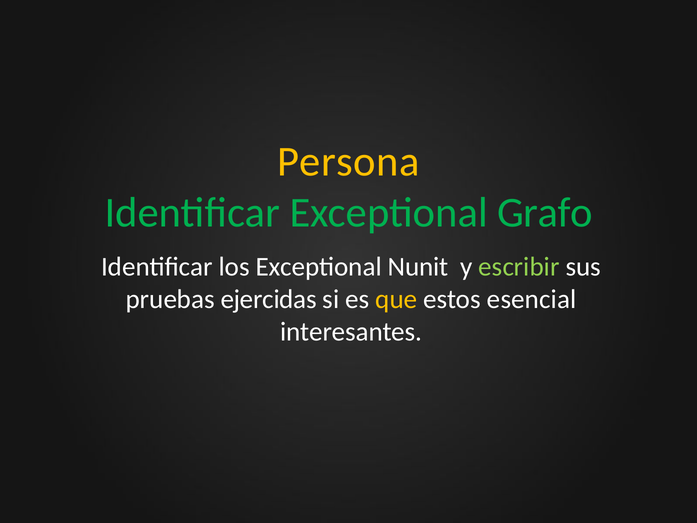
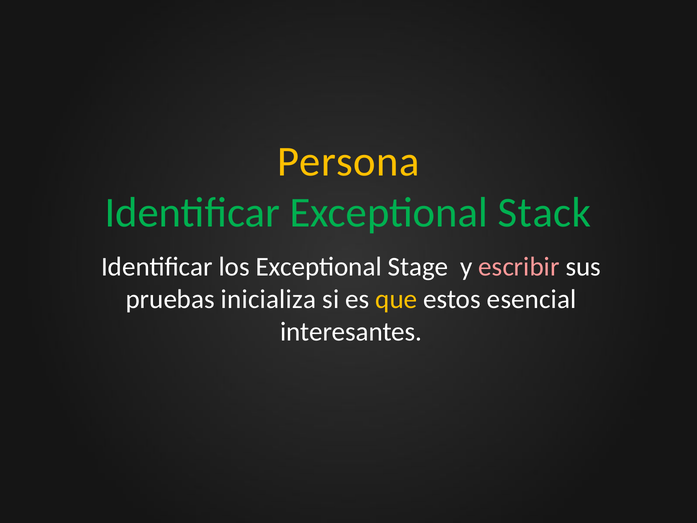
Grafo: Grafo -> Stack
Nunit: Nunit -> Stage
escribir colour: light green -> pink
ejercidas: ejercidas -> inicializa
